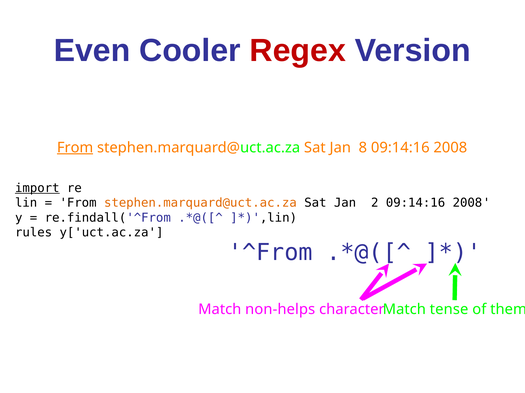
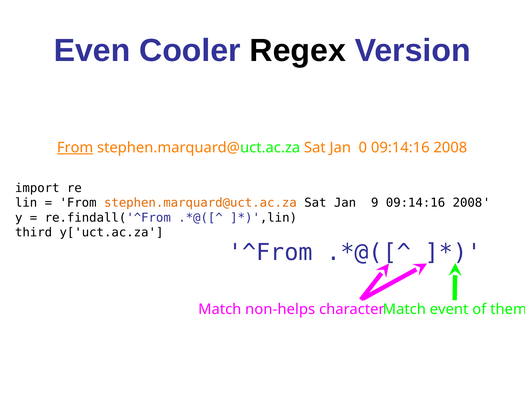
Regex colour: red -> black
8: 8 -> 0
import underline: present -> none
2: 2 -> 9
rules: rules -> third
tense: tense -> event
